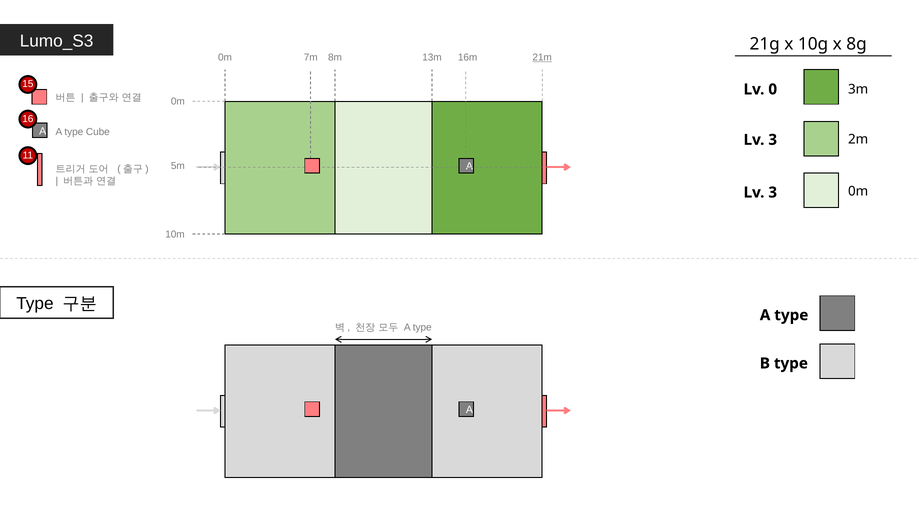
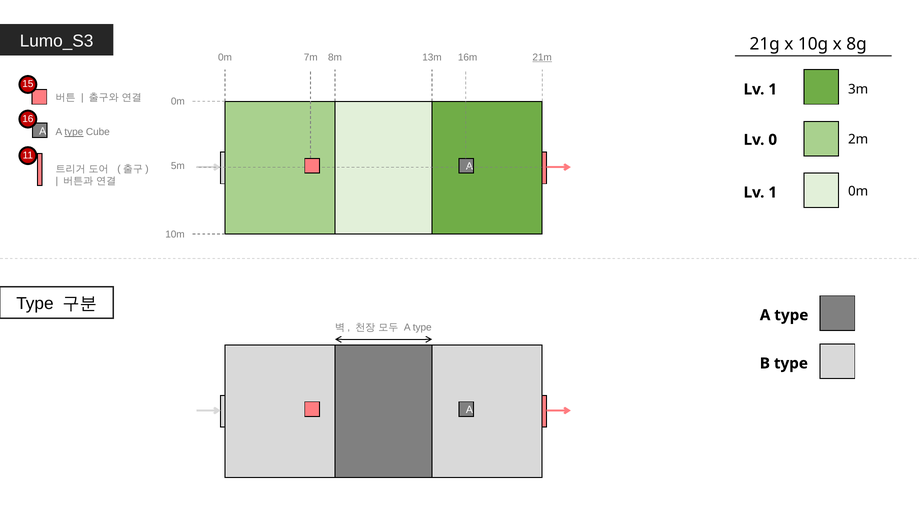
0 at (773, 89): 0 -> 1
type at (74, 132) underline: none -> present
3 at (773, 140): 3 -> 0
3 at (773, 192): 3 -> 1
